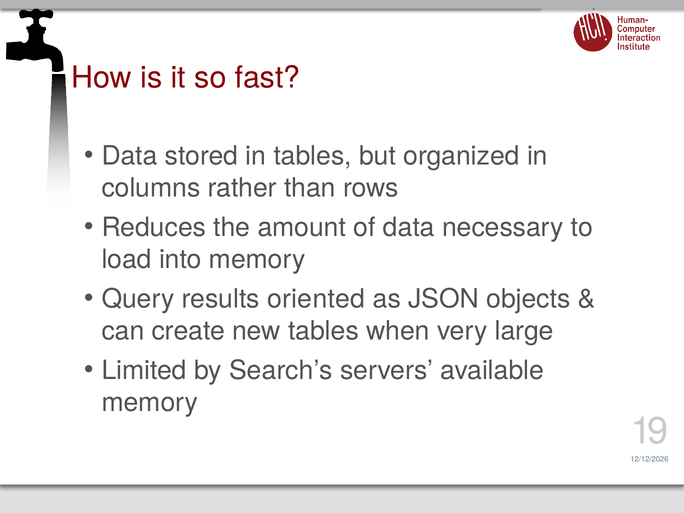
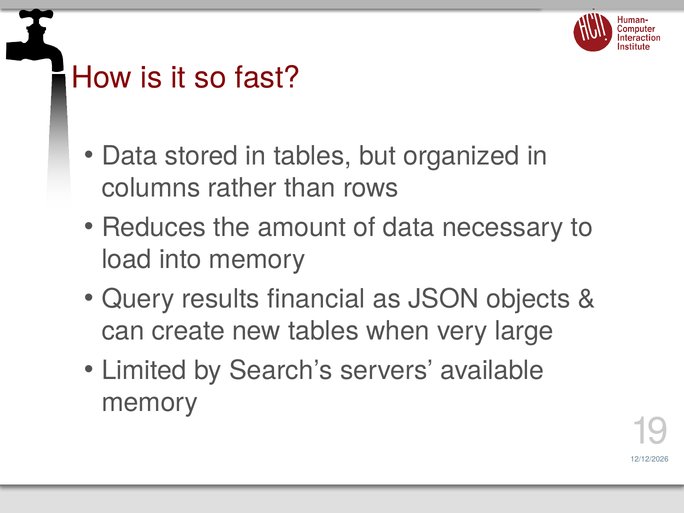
oriented: oriented -> financial
